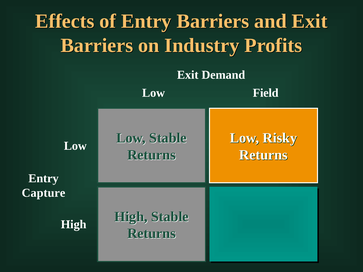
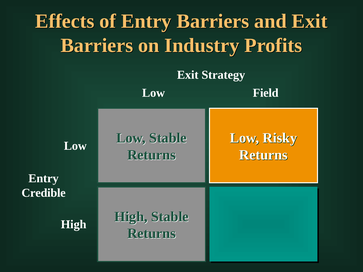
Demand: Demand -> Strategy
Capture: Capture -> Credible
